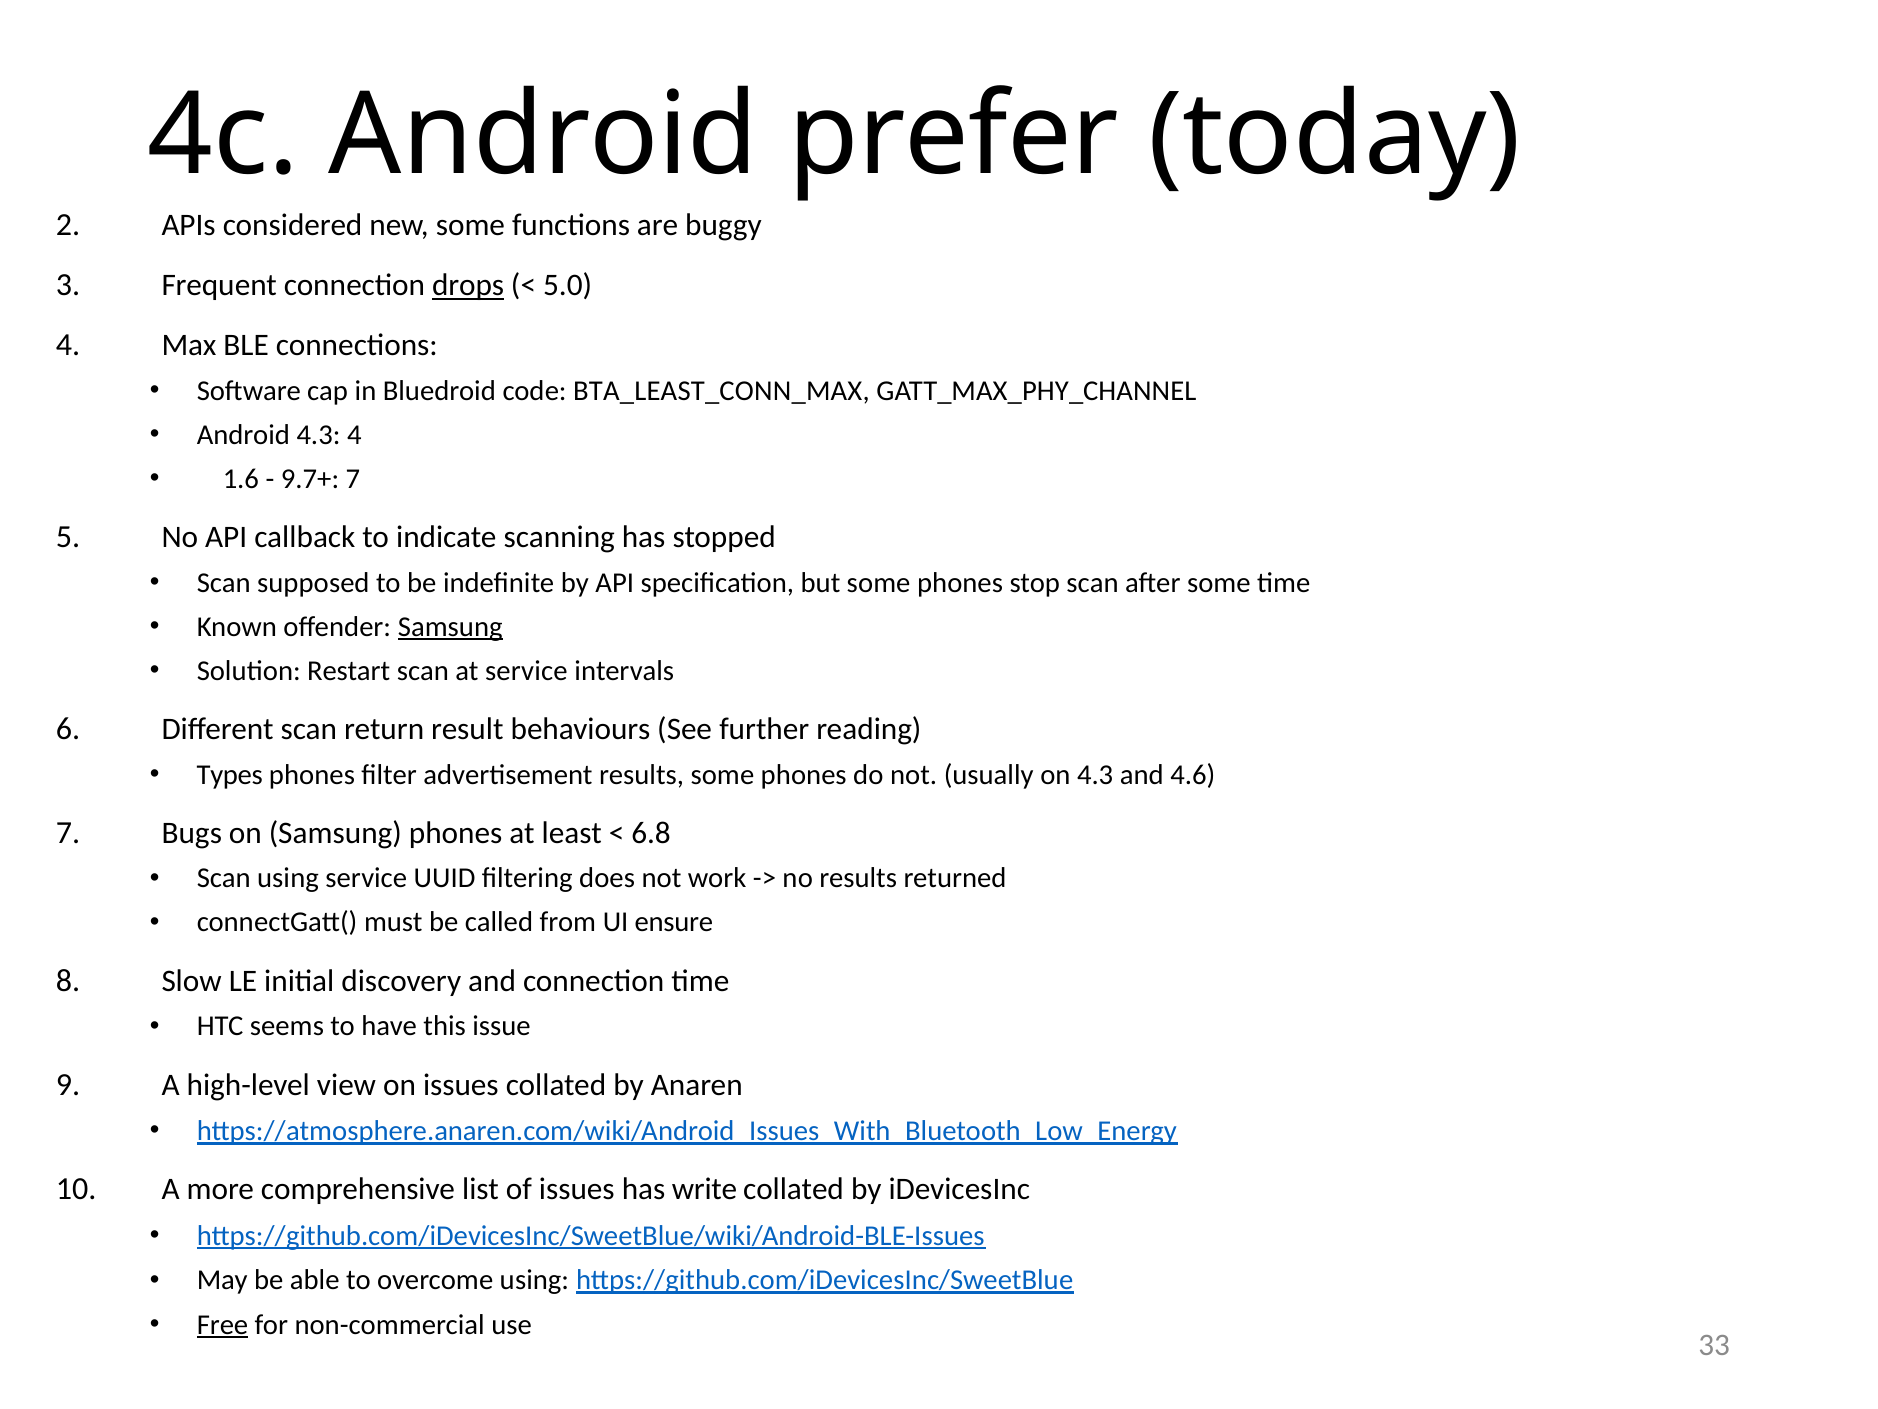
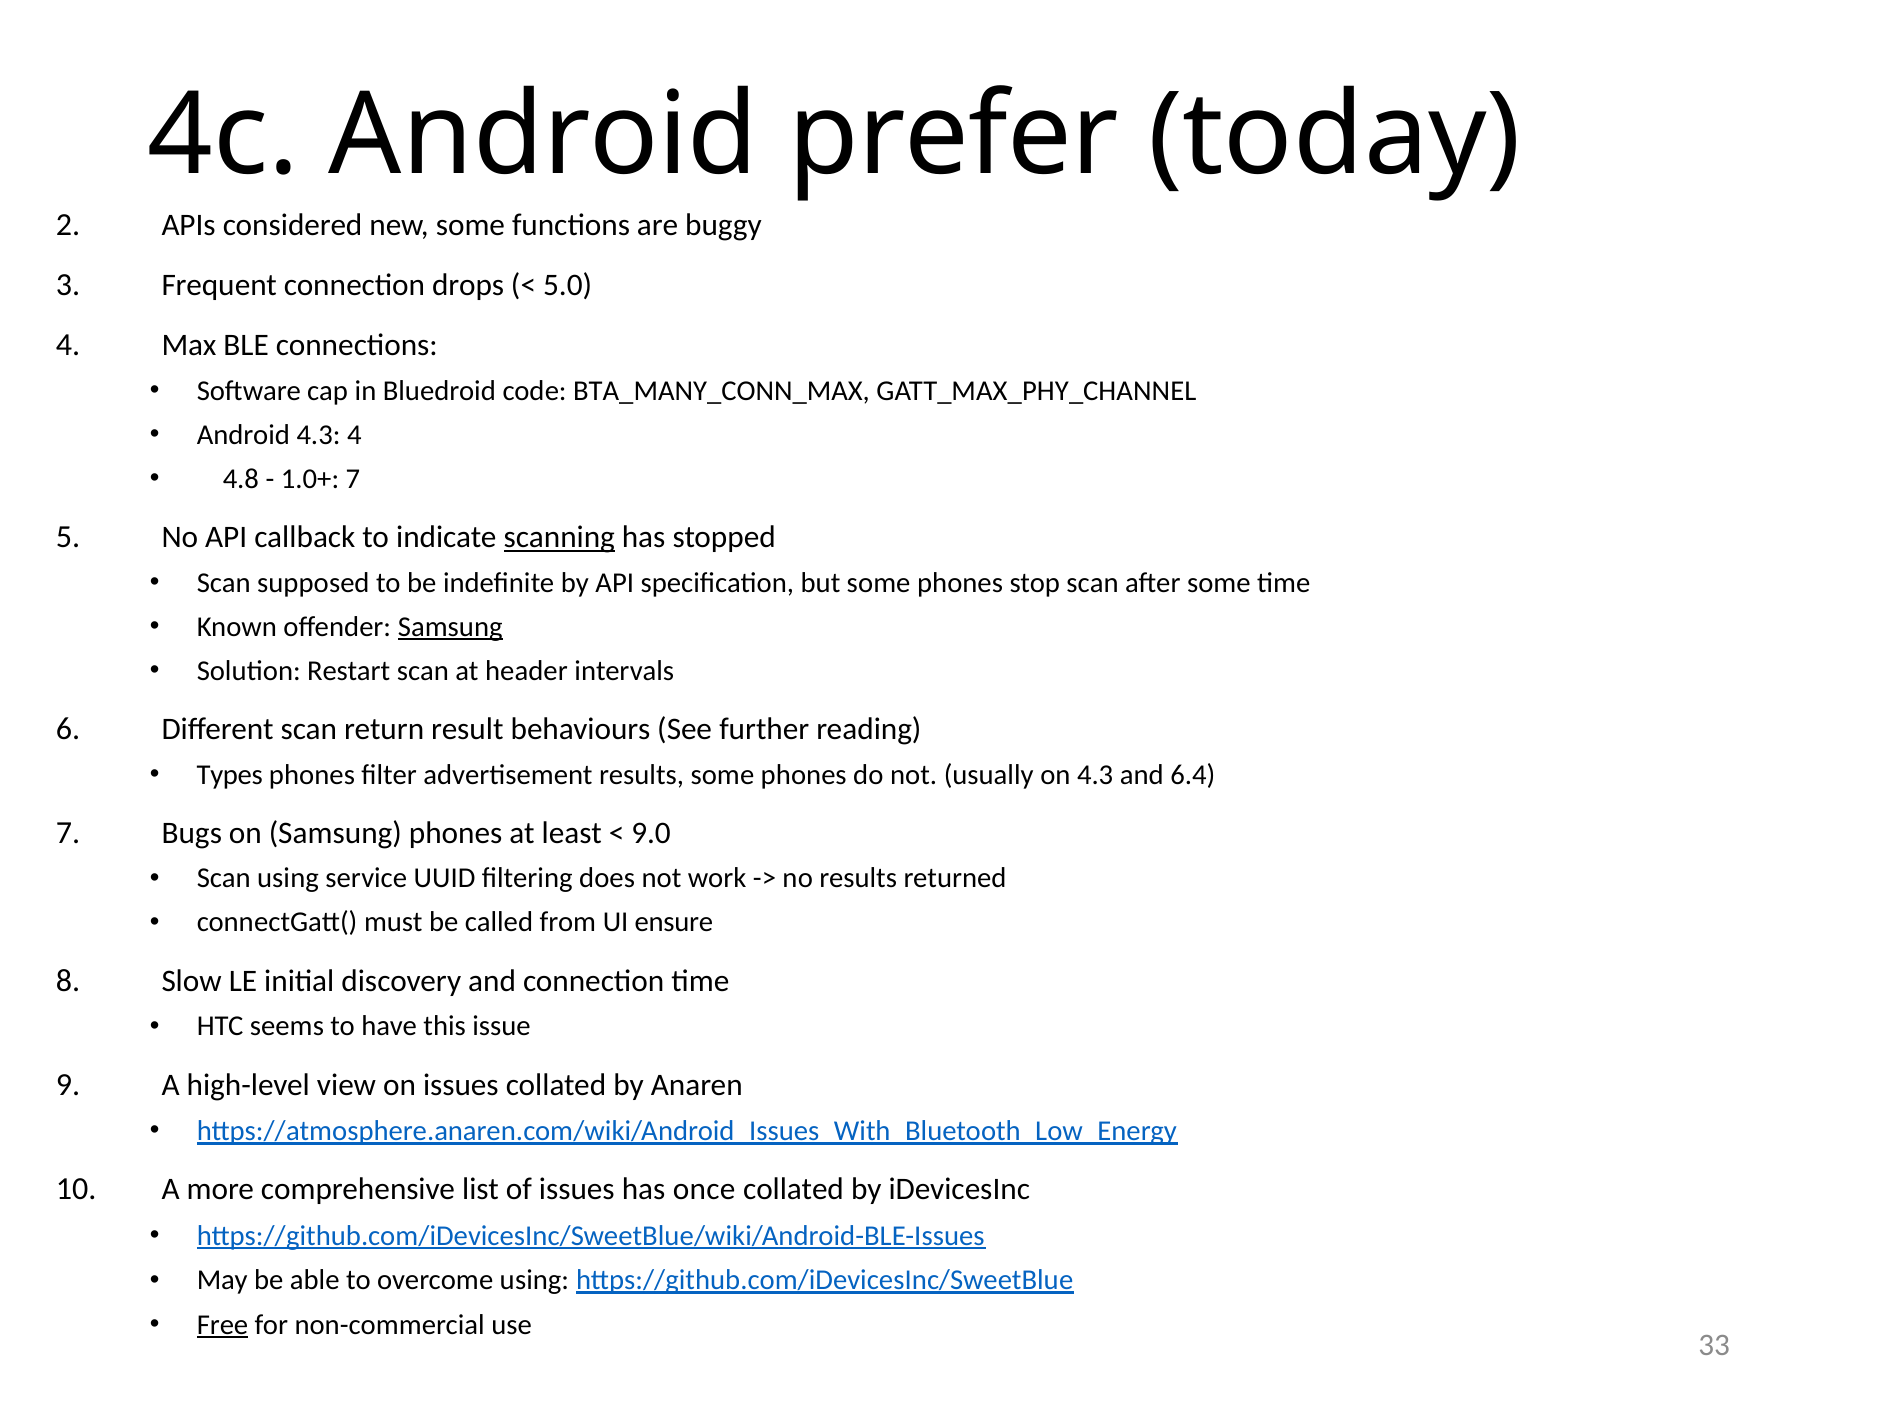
drops underline: present -> none
BTA_LEAST_CONN_MAX: BTA_LEAST_CONN_MAX -> BTA_MANY_CONN_MAX
1.6: 1.6 -> 4.8
9.7+: 9.7+ -> 1.0+
scanning underline: none -> present
at service: service -> header
4.6: 4.6 -> 6.4
6.8: 6.8 -> 9.0
write: write -> once
